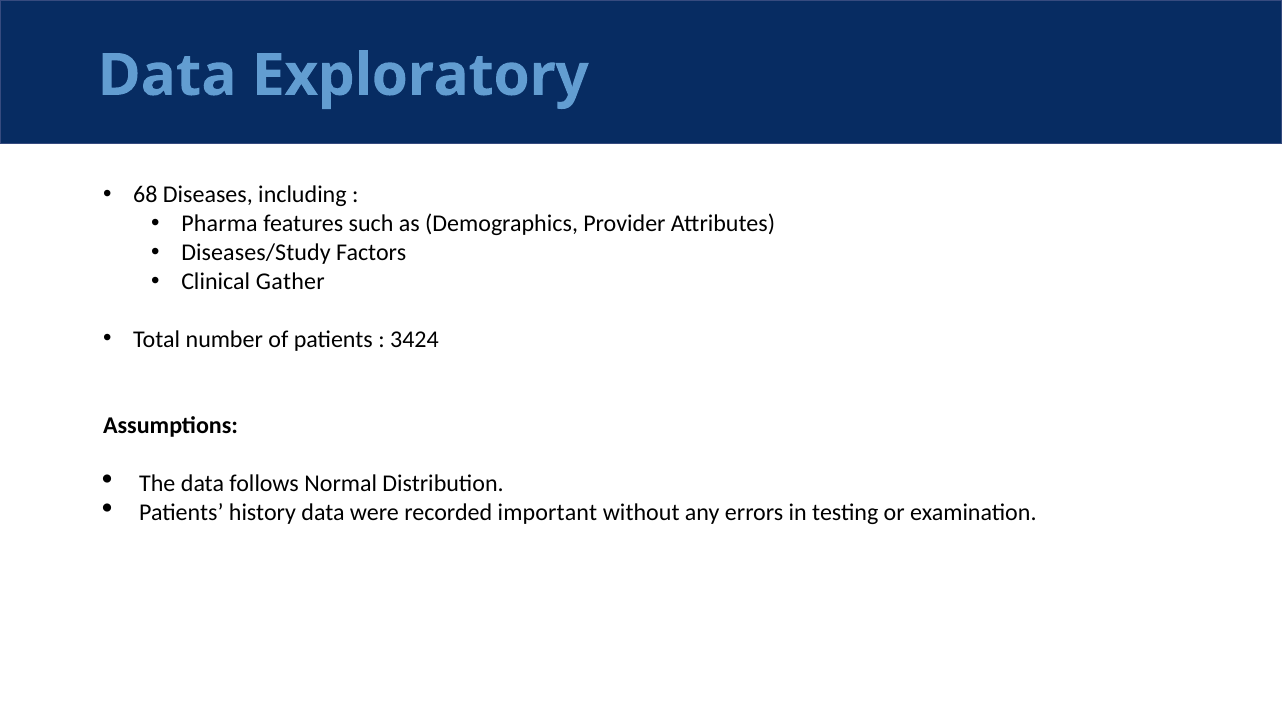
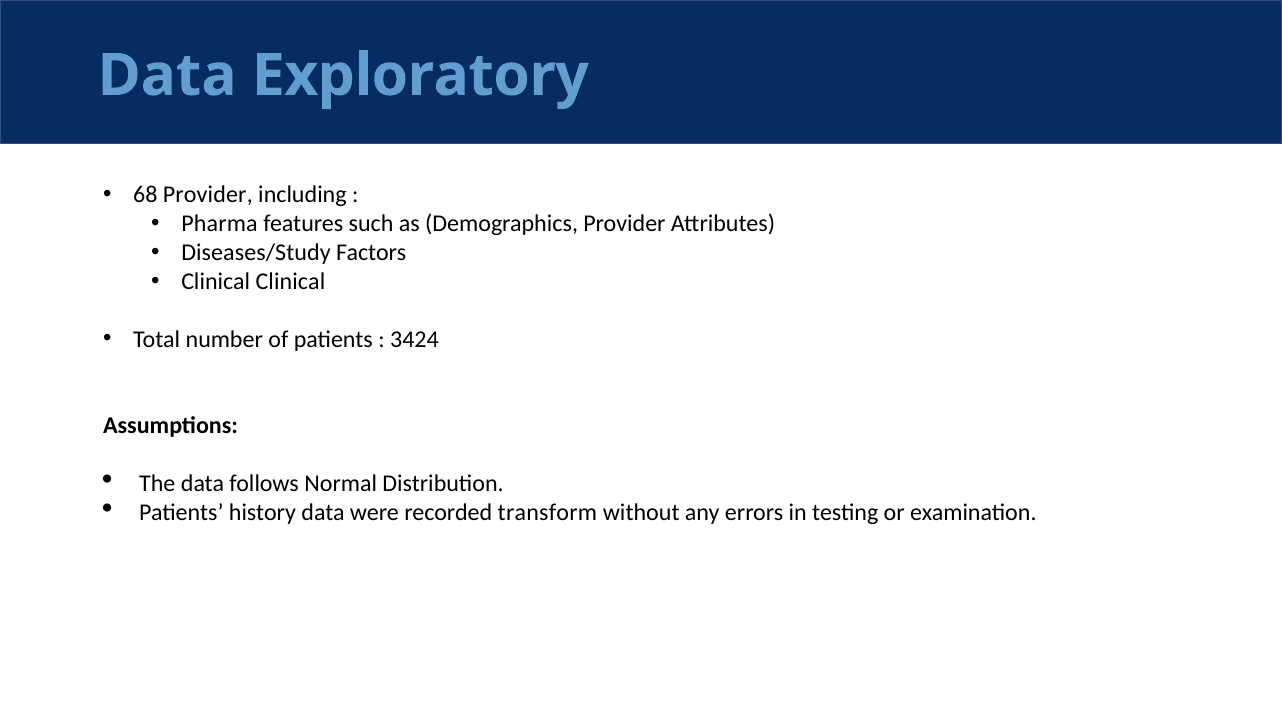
68 Diseases: Diseases -> Provider
Clinical Gather: Gather -> Clinical
important: important -> transform
